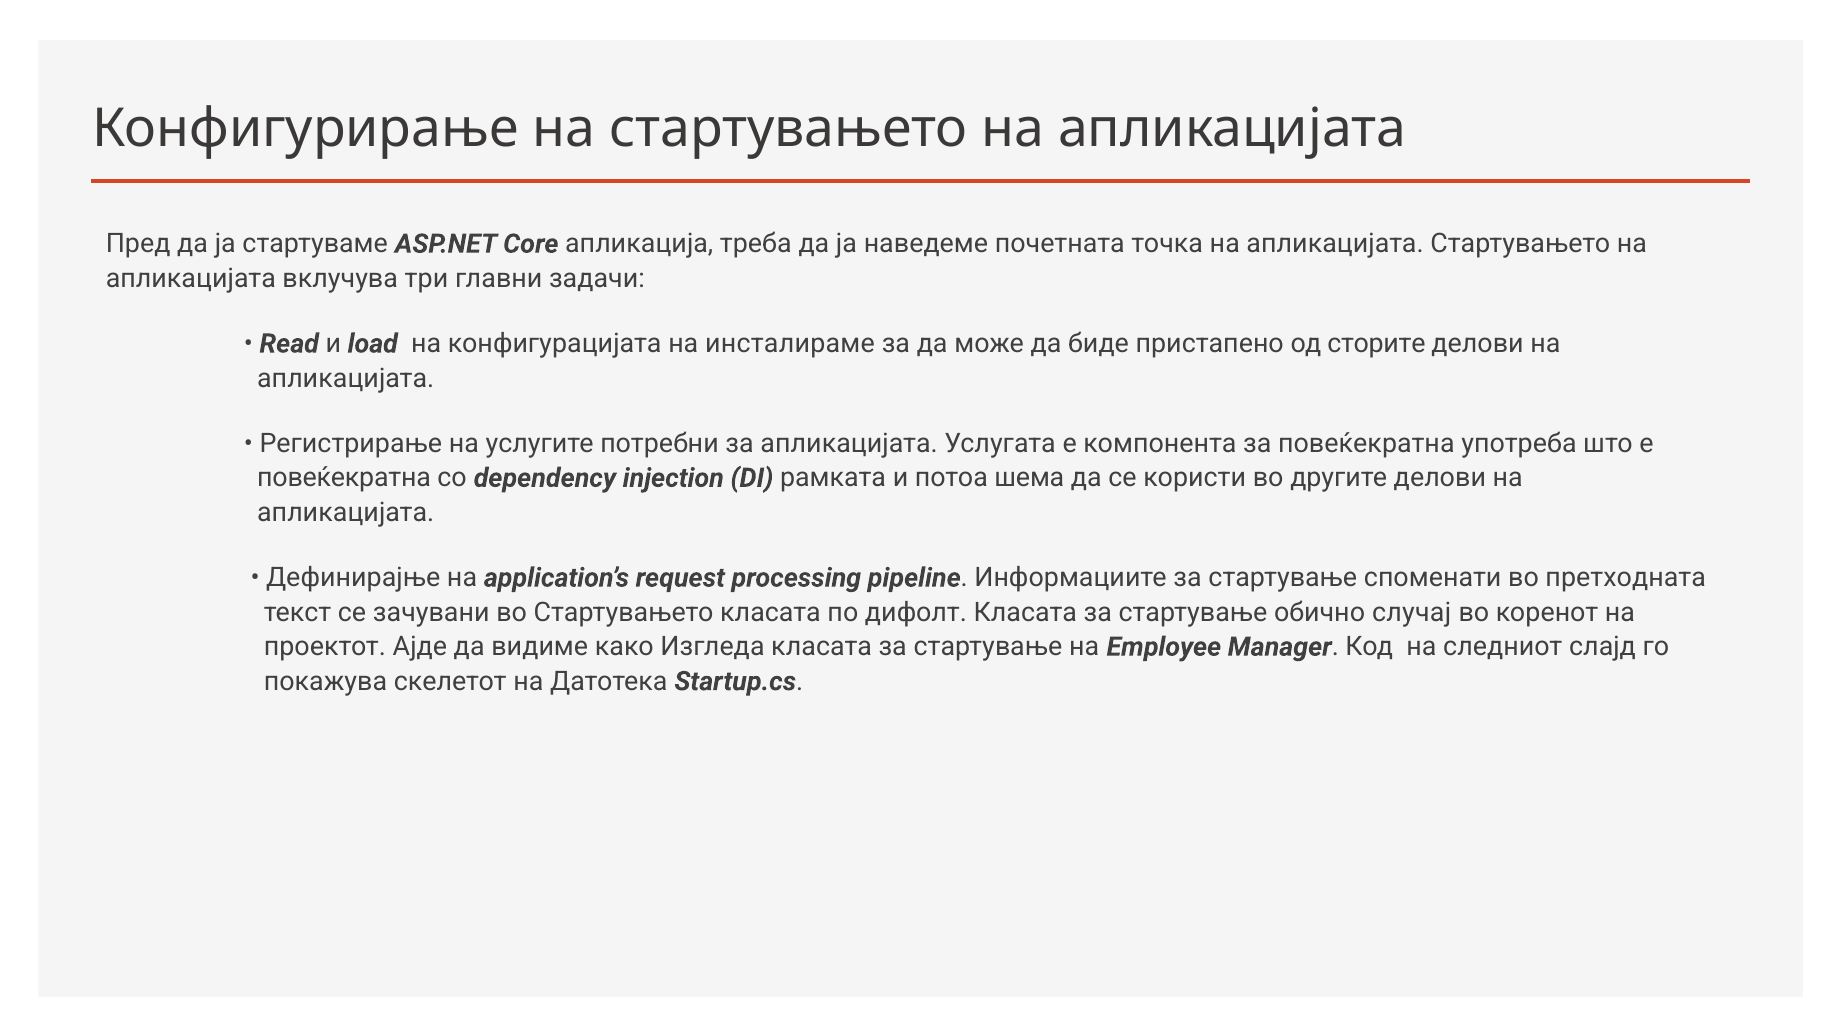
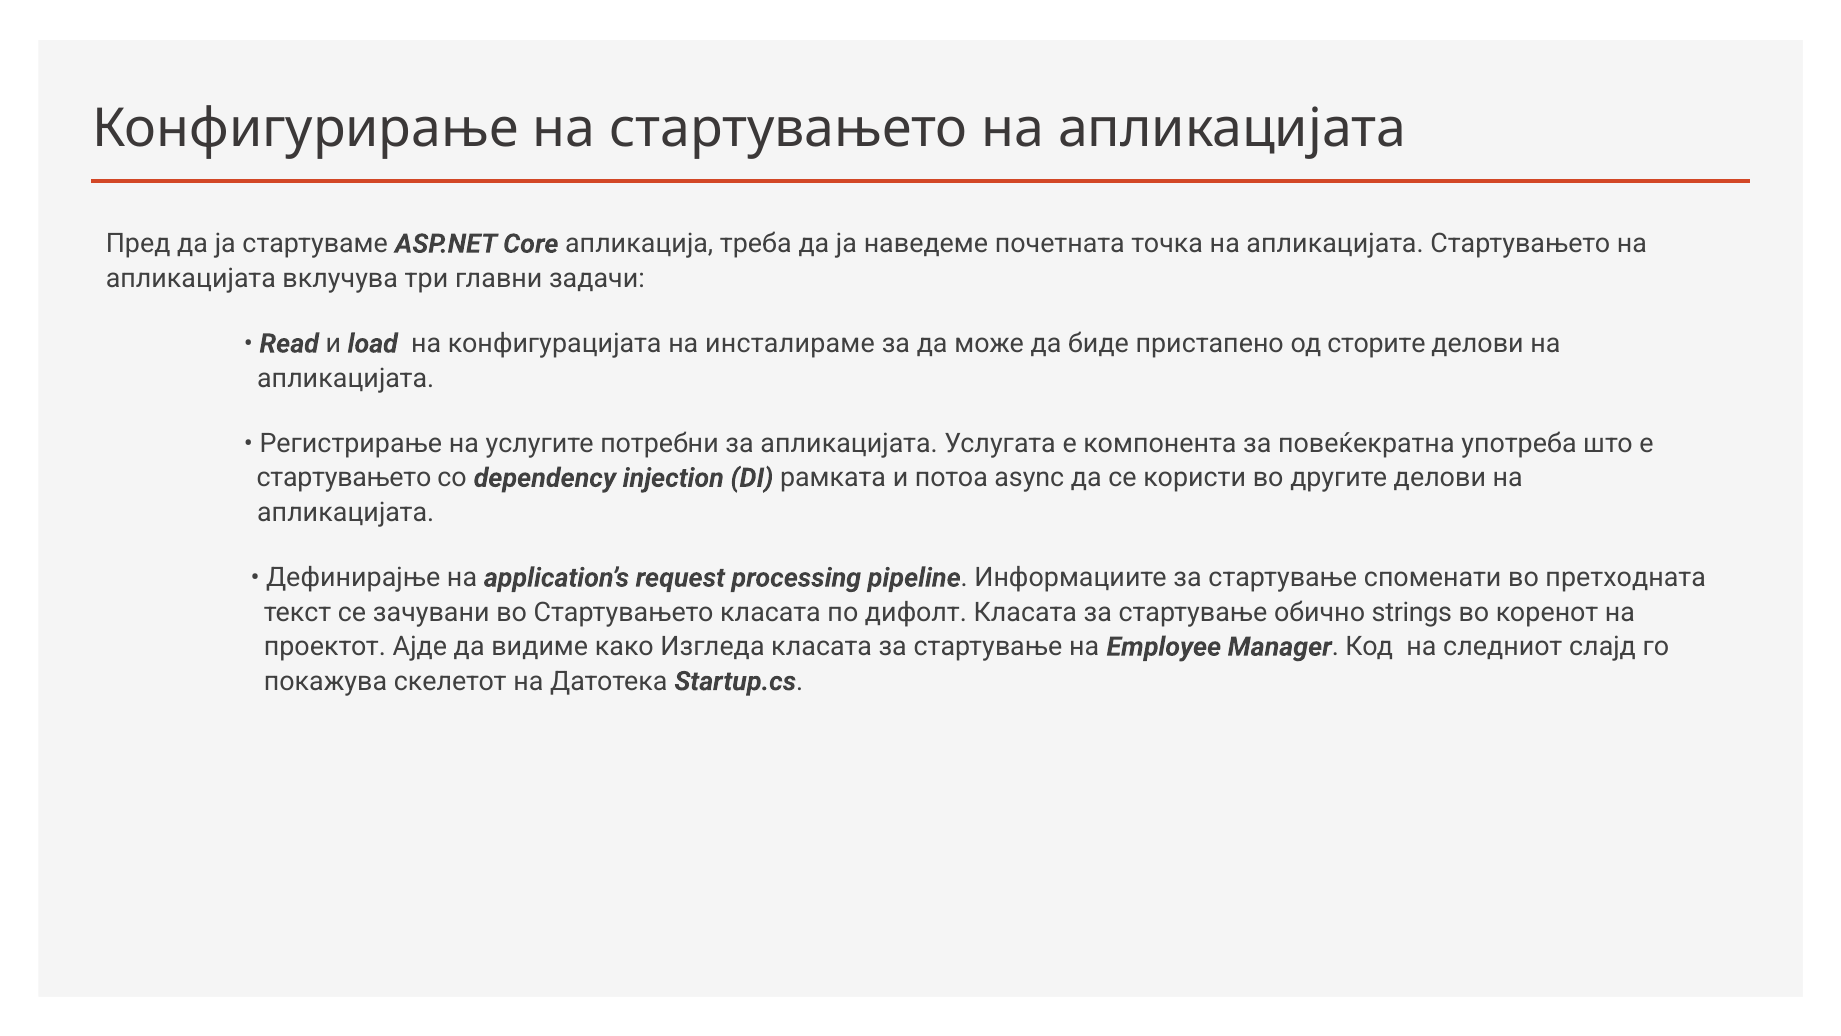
повеќекратна at (344, 478): повеќекратна -> стартувањето
шема: шема -> async
случај: случај -> strings
